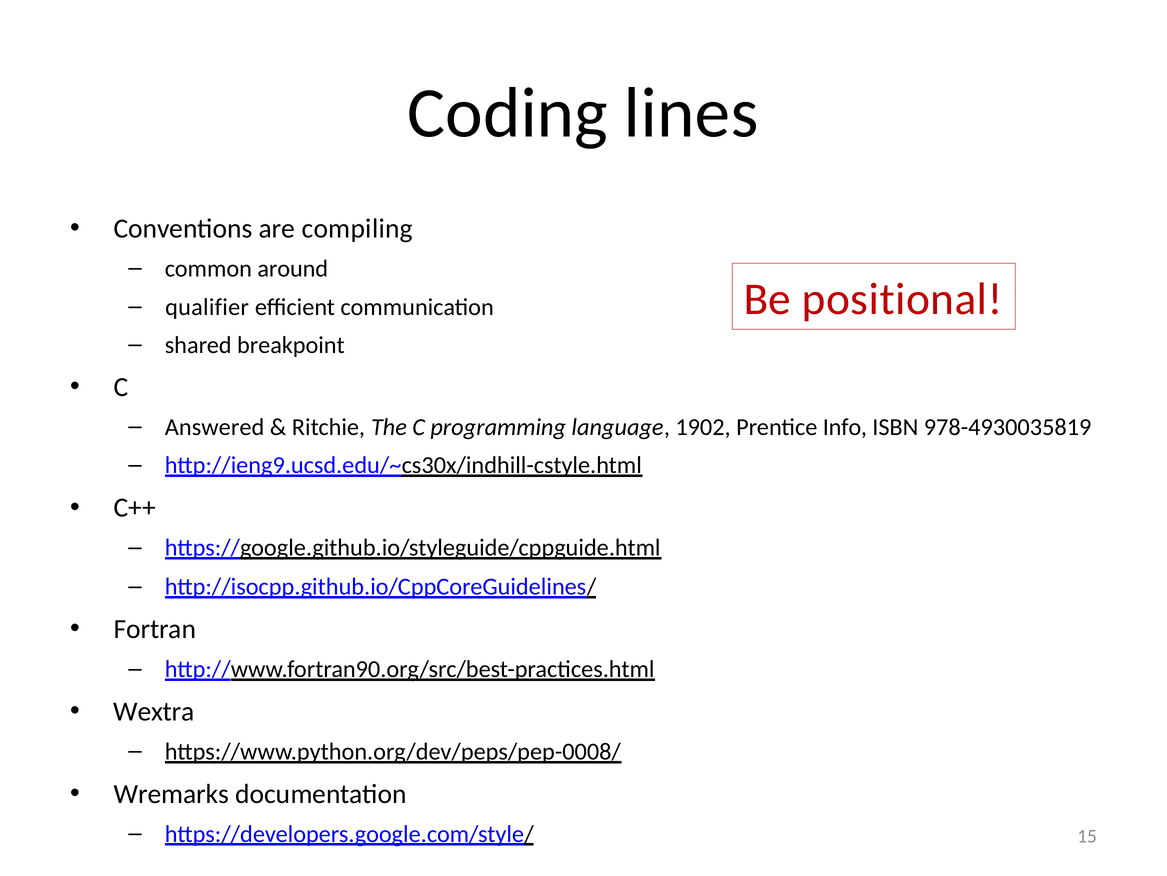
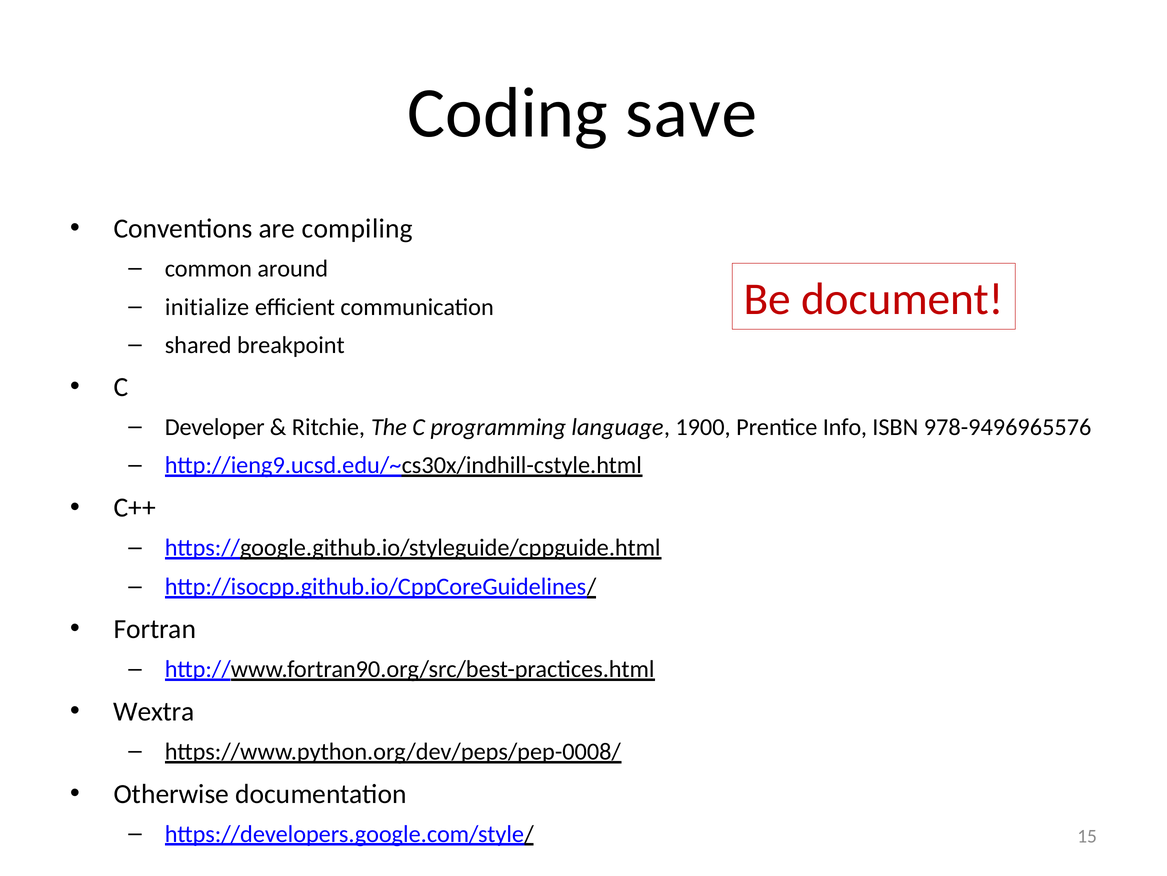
lines: lines -> save
positional: positional -> document
qualifier: qualifier -> initialize
Answered: Answered -> Developer
1902: 1902 -> 1900
978-4930035819: 978-4930035819 -> 978-9496965576
Wremarks: Wremarks -> Otherwise
